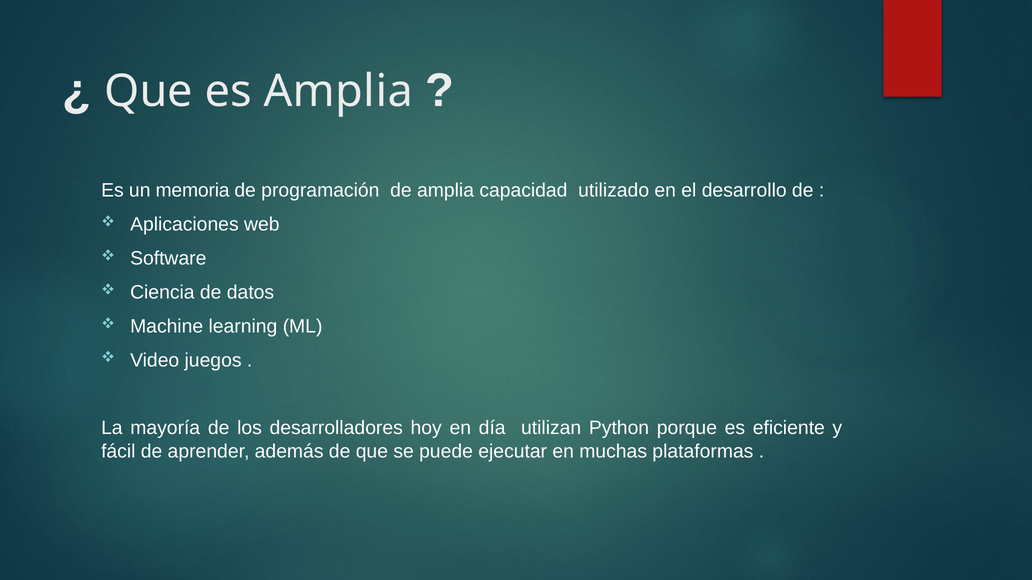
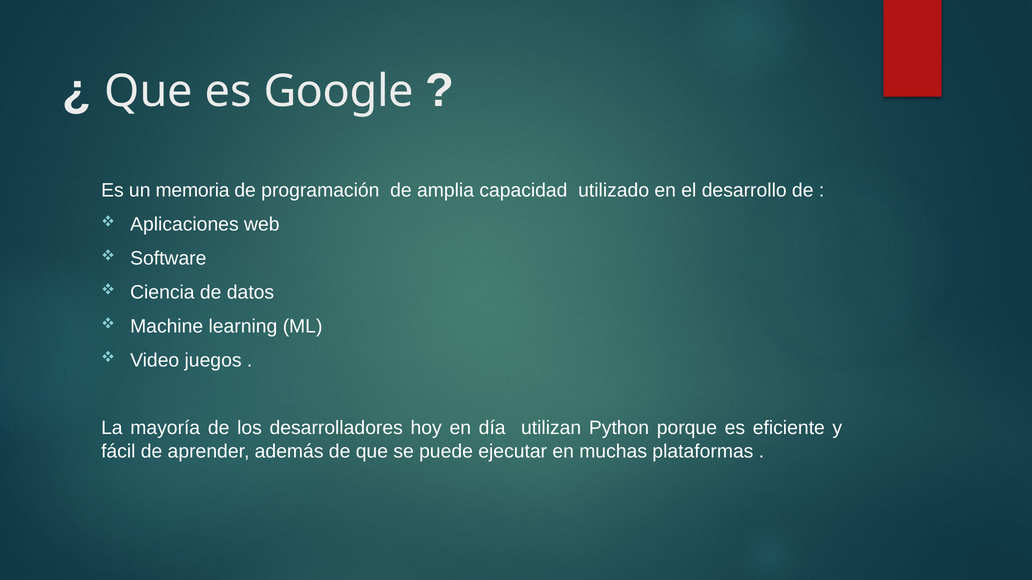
es Amplia: Amplia -> Google
